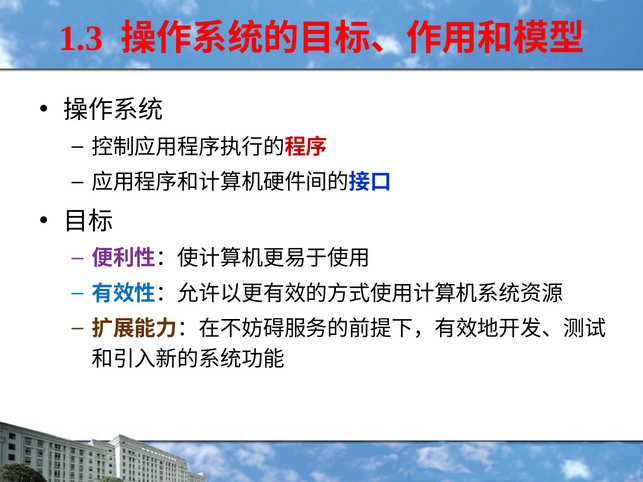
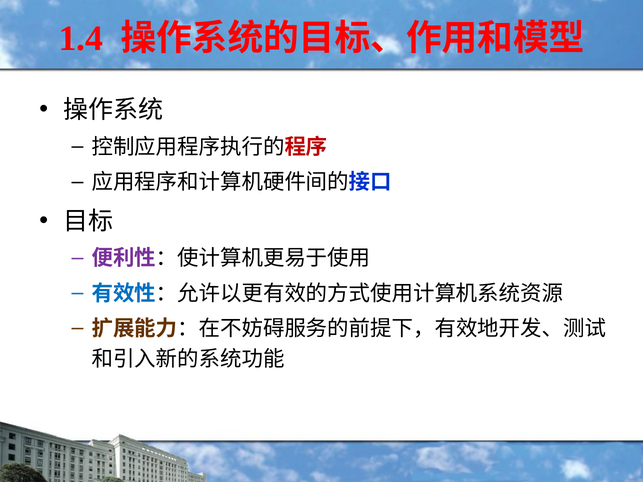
1.3: 1.3 -> 1.4
